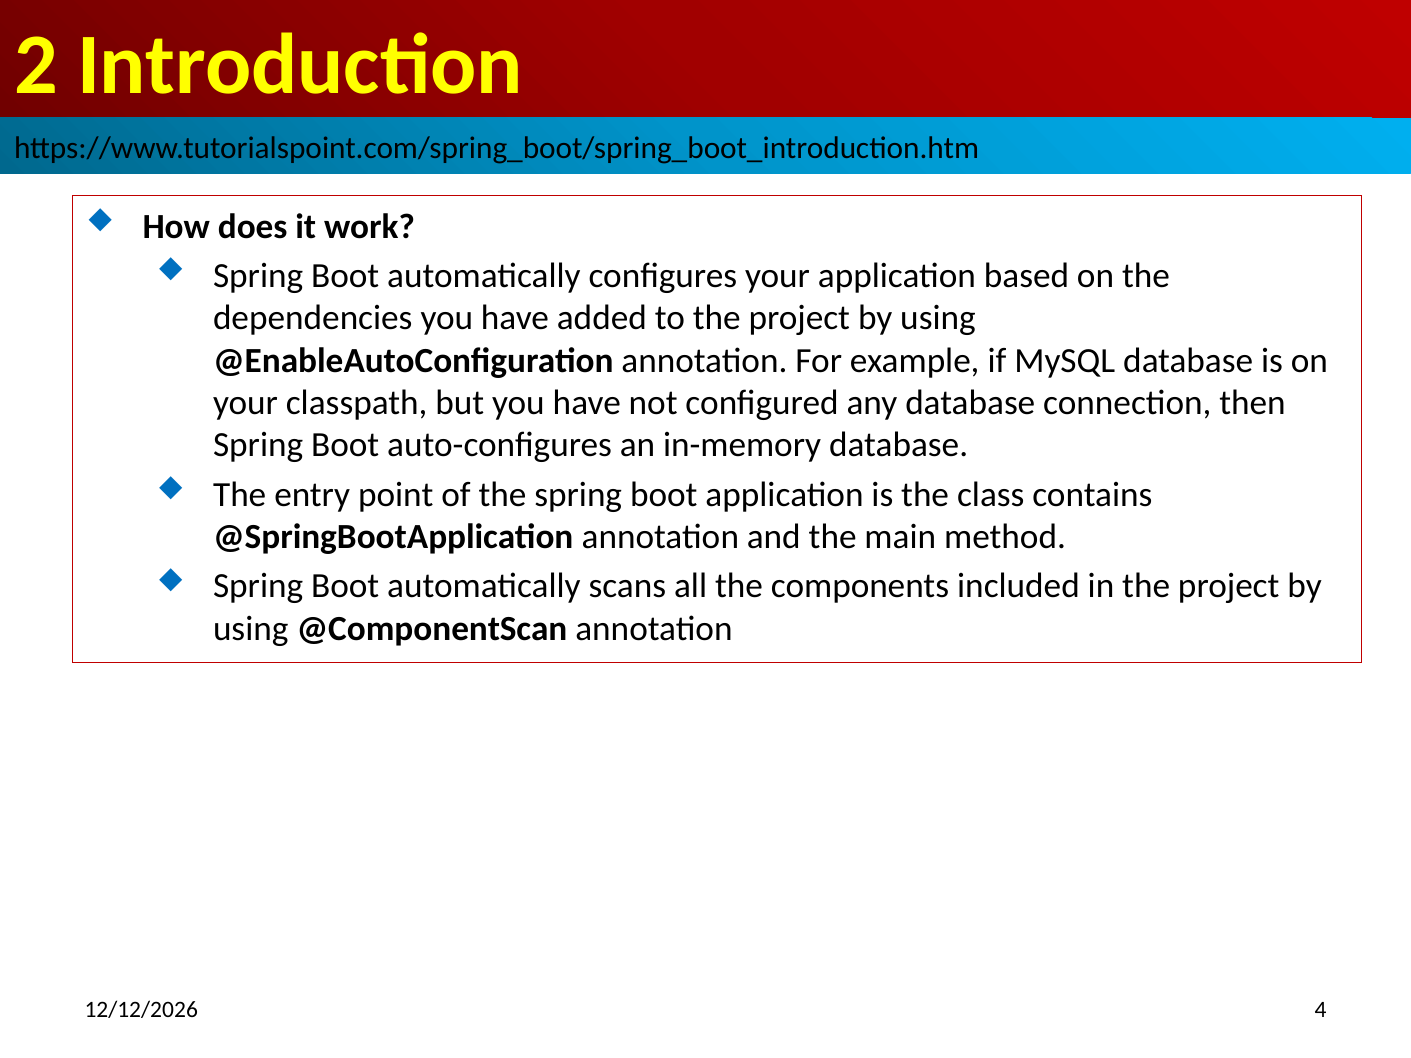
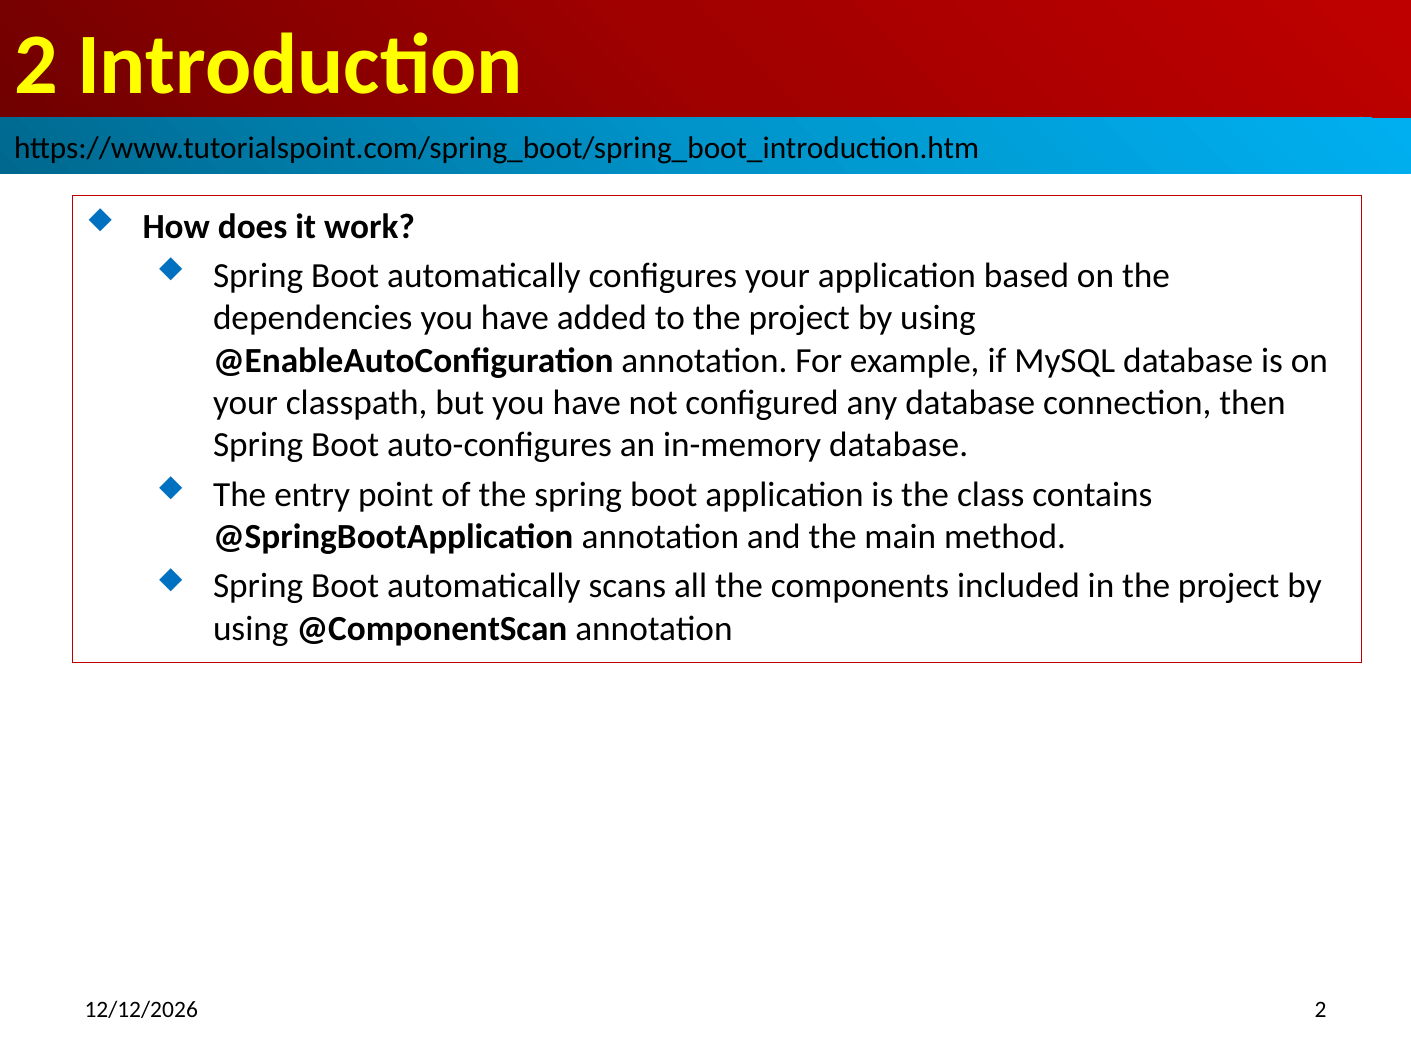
4 at (1321, 1010): 4 -> 2
